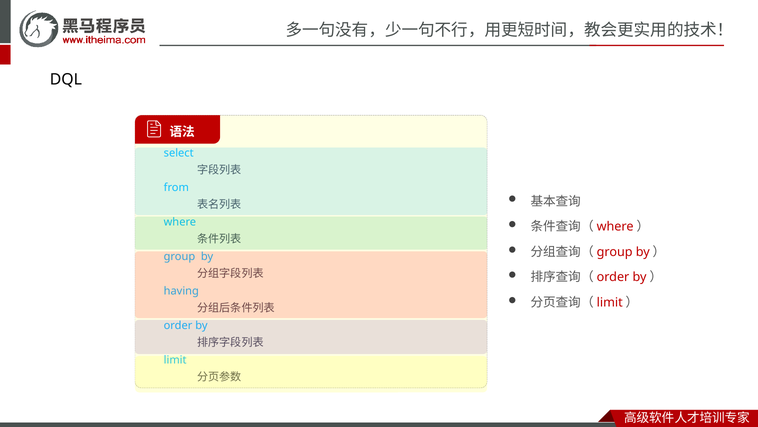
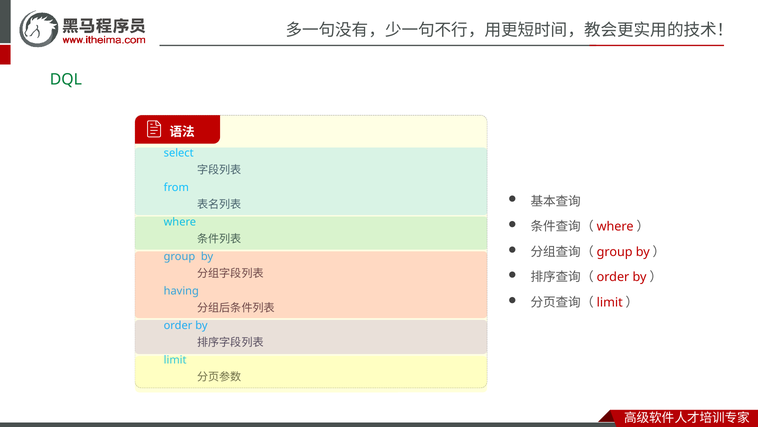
DQL colour: black -> green
